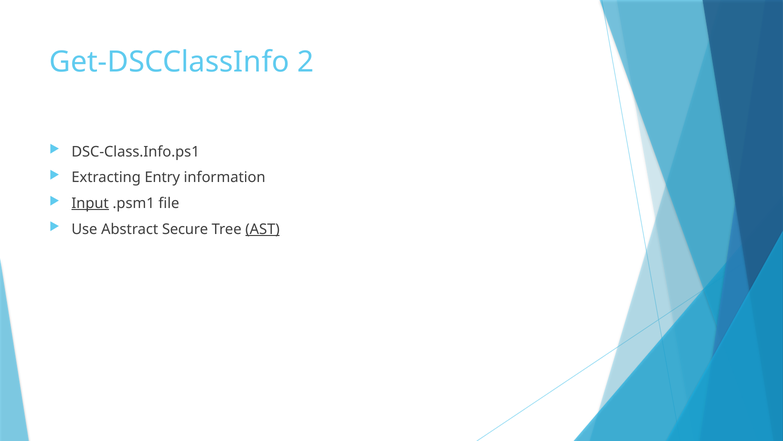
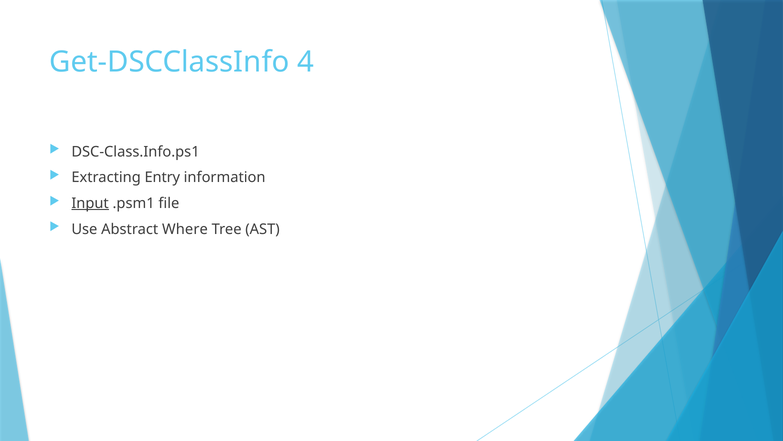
2: 2 -> 4
Secure: Secure -> Where
AST underline: present -> none
